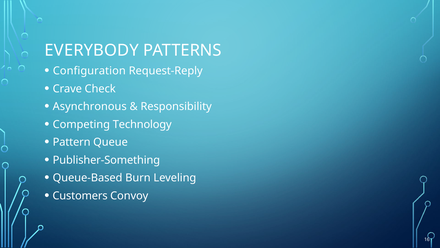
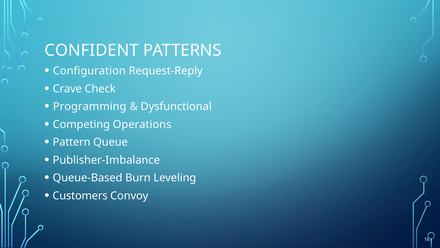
EVERYBODY: EVERYBODY -> CONFIDENT
Asynchronous: Asynchronous -> Programming
Responsibility: Responsibility -> Dysfunctional
Technology: Technology -> Operations
Publisher-Something: Publisher-Something -> Publisher-Imbalance
